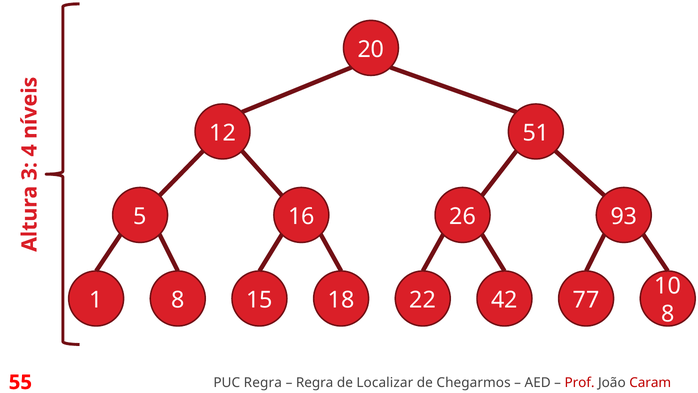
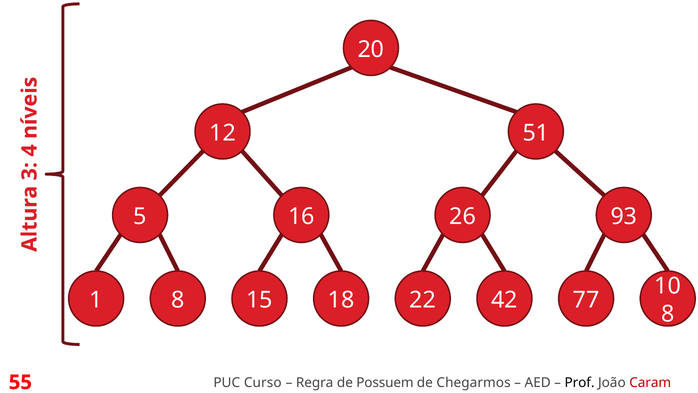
PUC Regra: Regra -> Curso
Localizar: Localizar -> Possuem
Prof colour: red -> black
